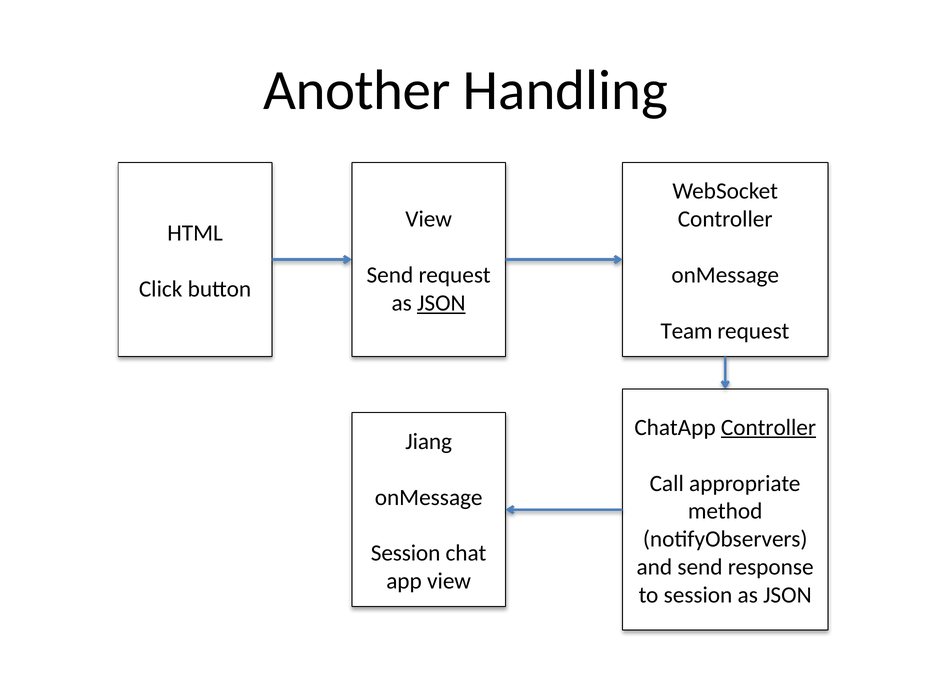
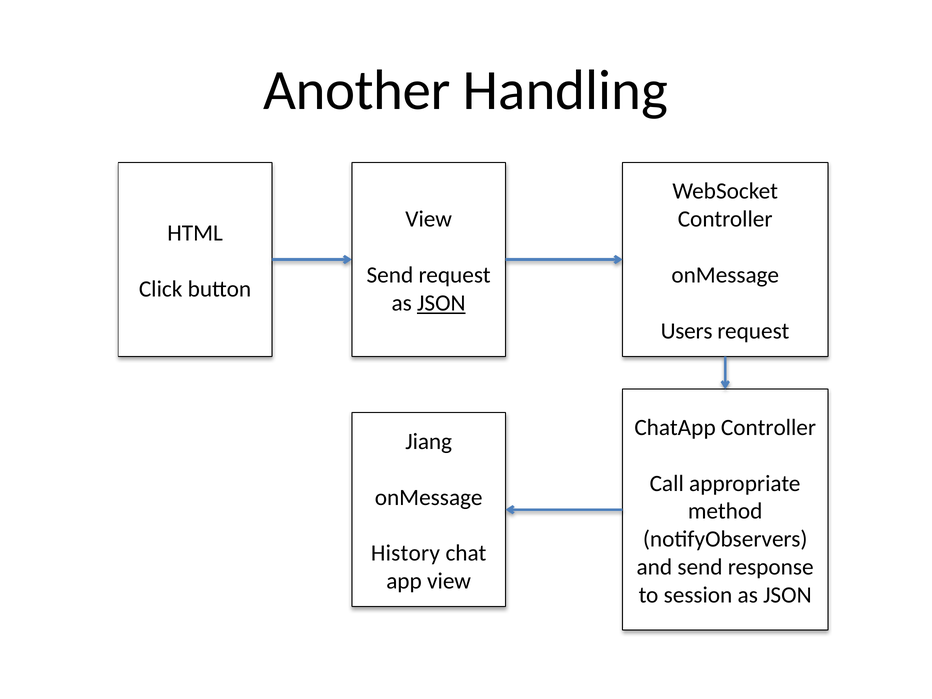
Team: Team -> Users
Controller at (768, 427) underline: present -> none
Session at (406, 553): Session -> History
